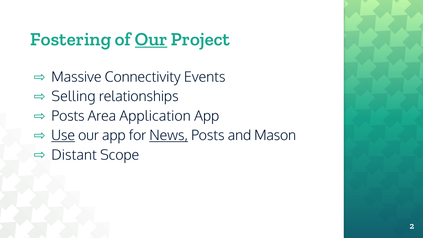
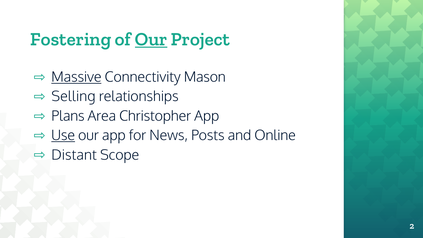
Massive underline: none -> present
Events: Events -> Mason
Posts at (68, 116): Posts -> Plans
Application: Application -> Christopher
News underline: present -> none
Mason: Mason -> Online
